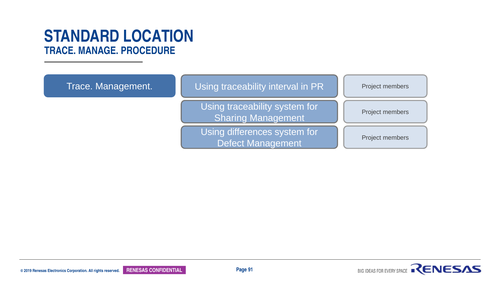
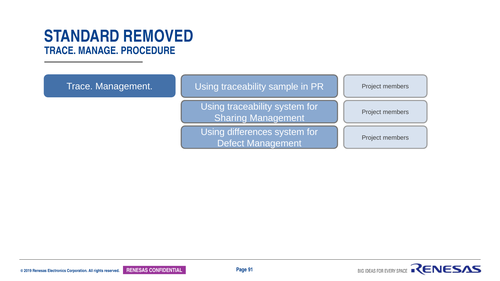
LOCATION: LOCATION -> REMOVED
interval: interval -> sample
